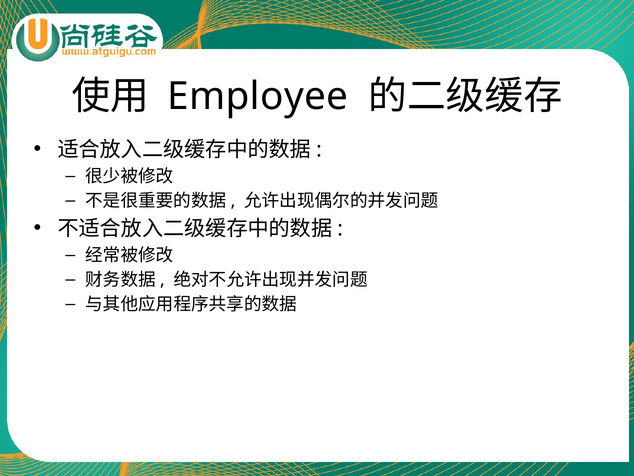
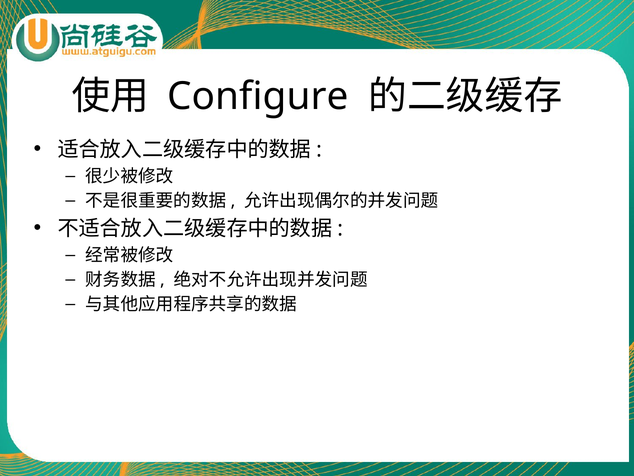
Employee: Employee -> Configure
